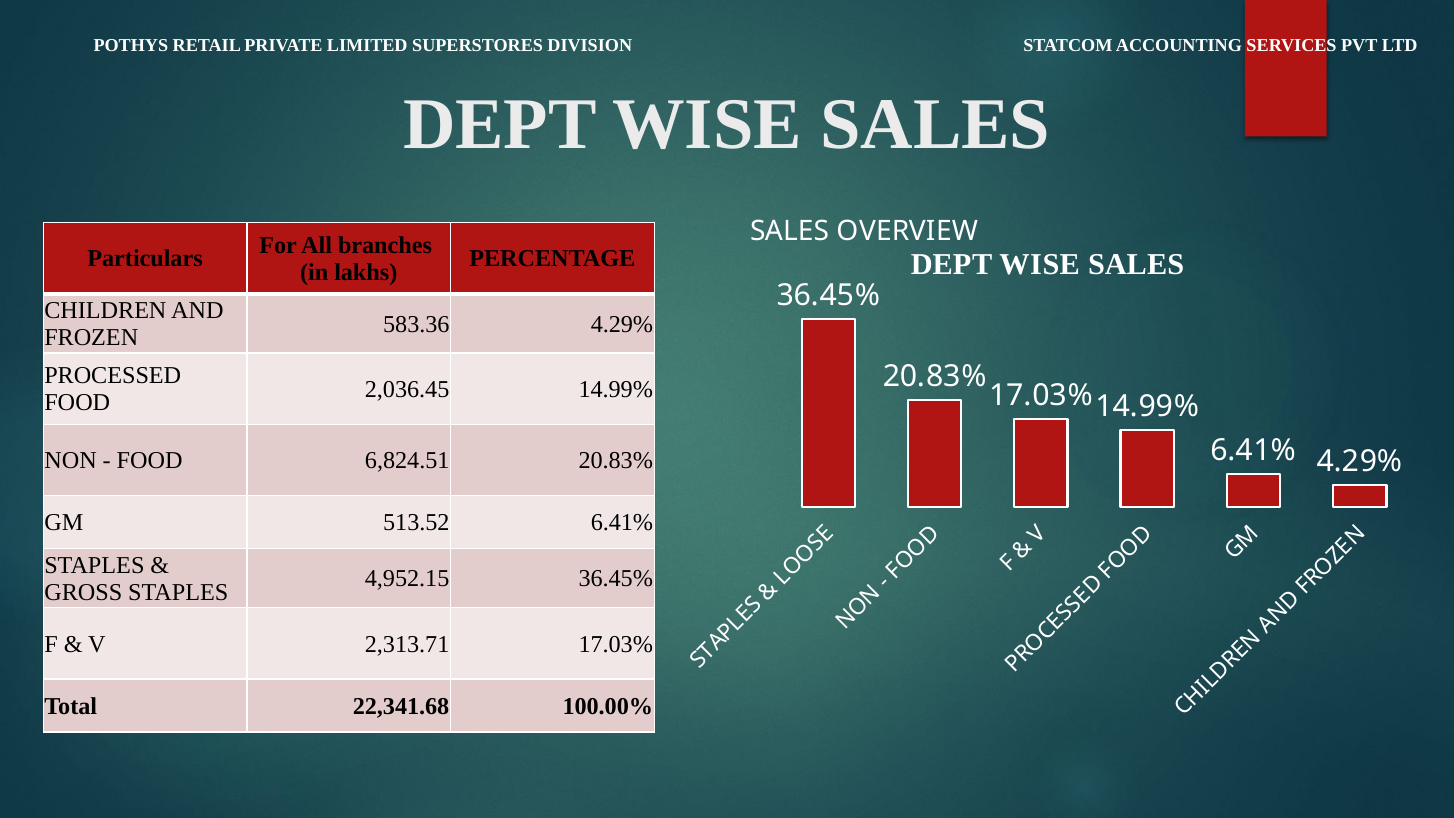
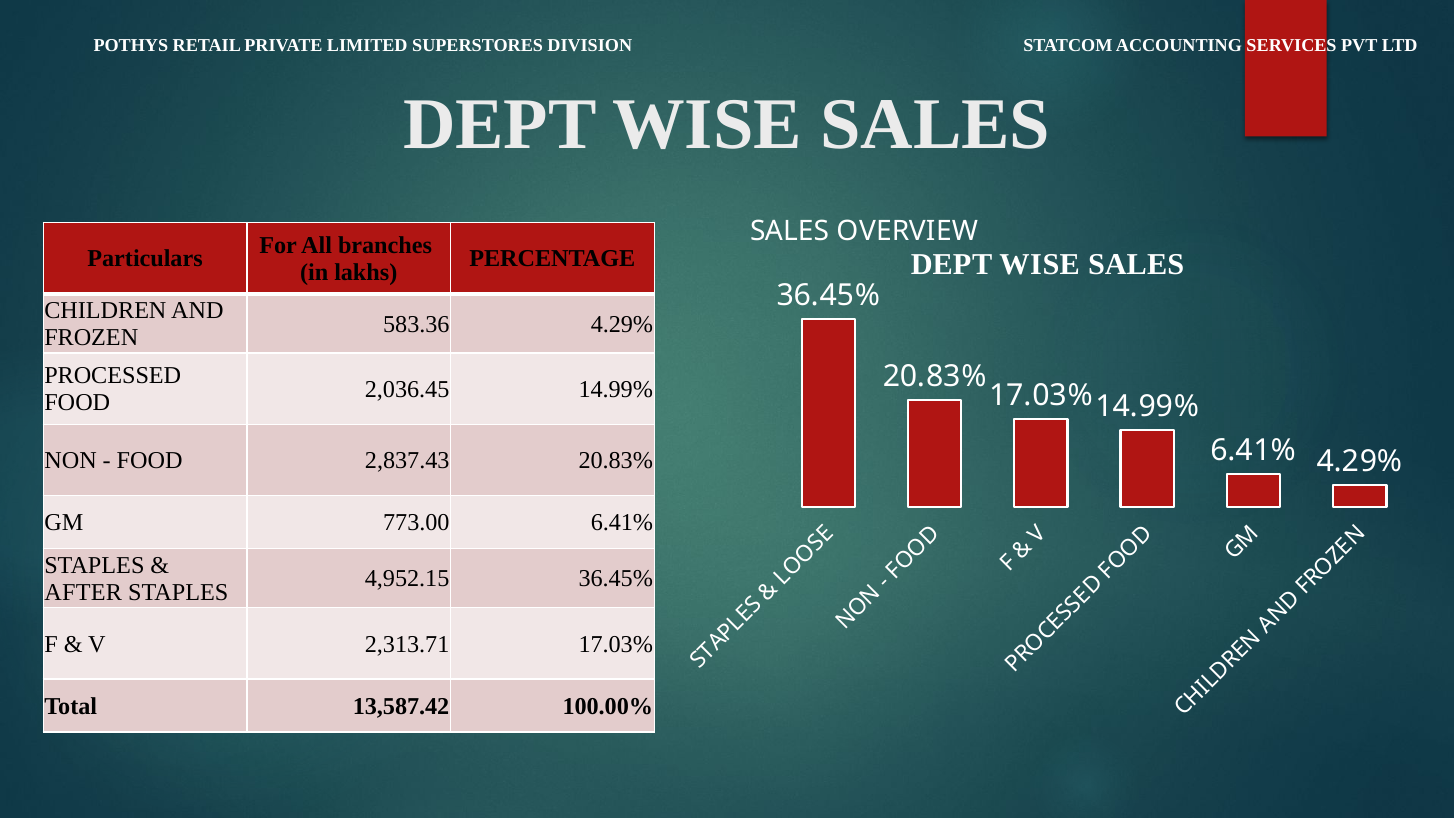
6,824.51: 6,824.51 -> 2,837.43
513.52: 513.52 -> 773.00
GROSS: GROSS -> AFTER
22,341.68: 22,341.68 -> 13,587.42
